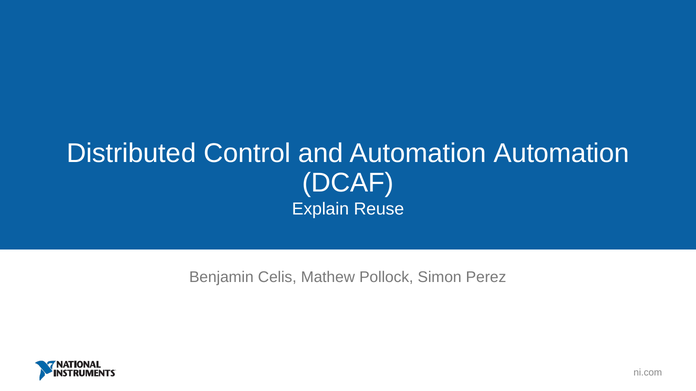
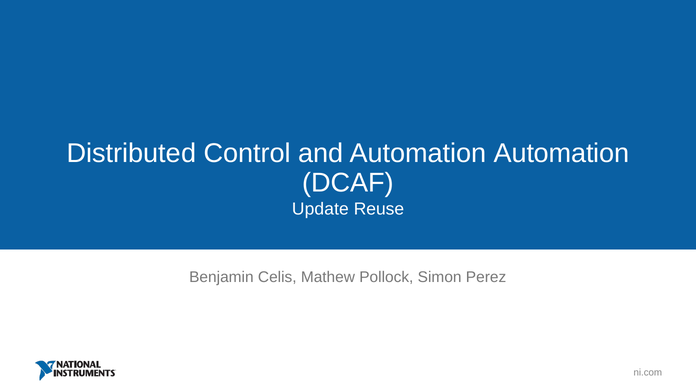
Explain: Explain -> Update
